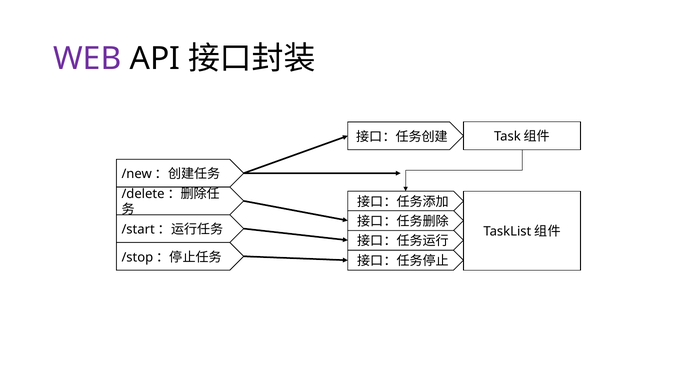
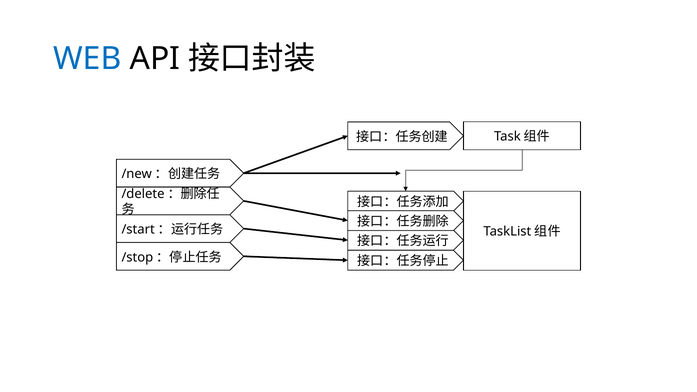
WEB colour: purple -> blue
